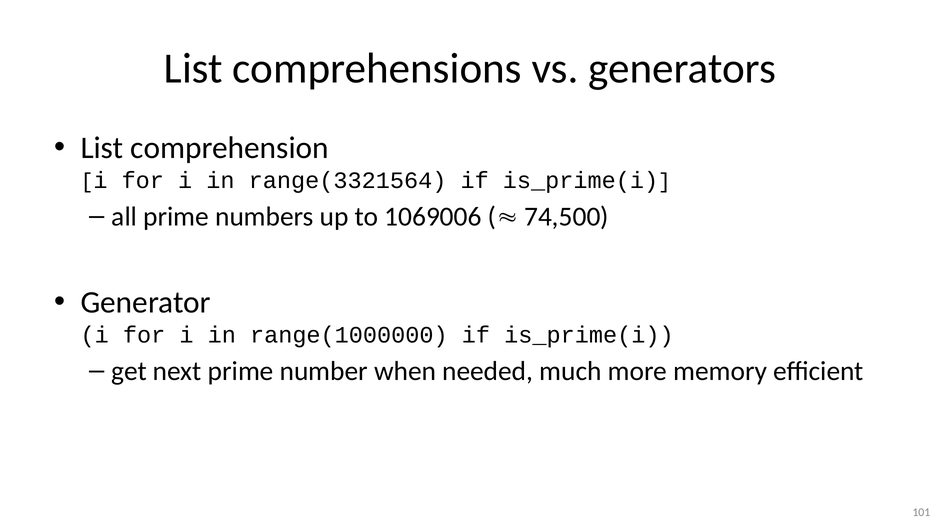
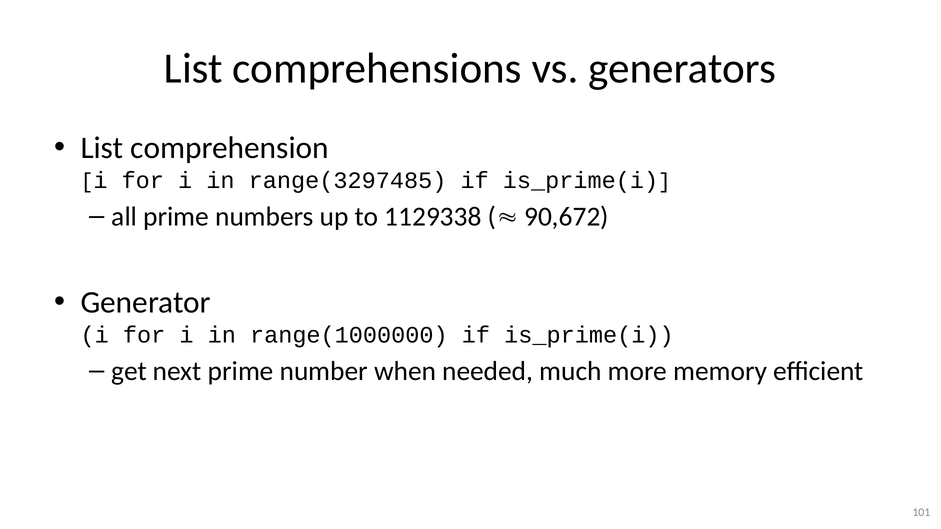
range(3321564: range(3321564 -> range(3297485
1069006: 1069006 -> 1129338
74,500: 74,500 -> 90,672
